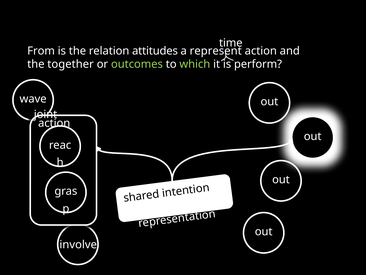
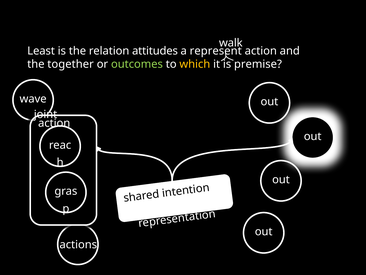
time: time -> walk
From: From -> Least
which colour: light green -> yellow
perform: perform -> premise
involve: involve -> actions
